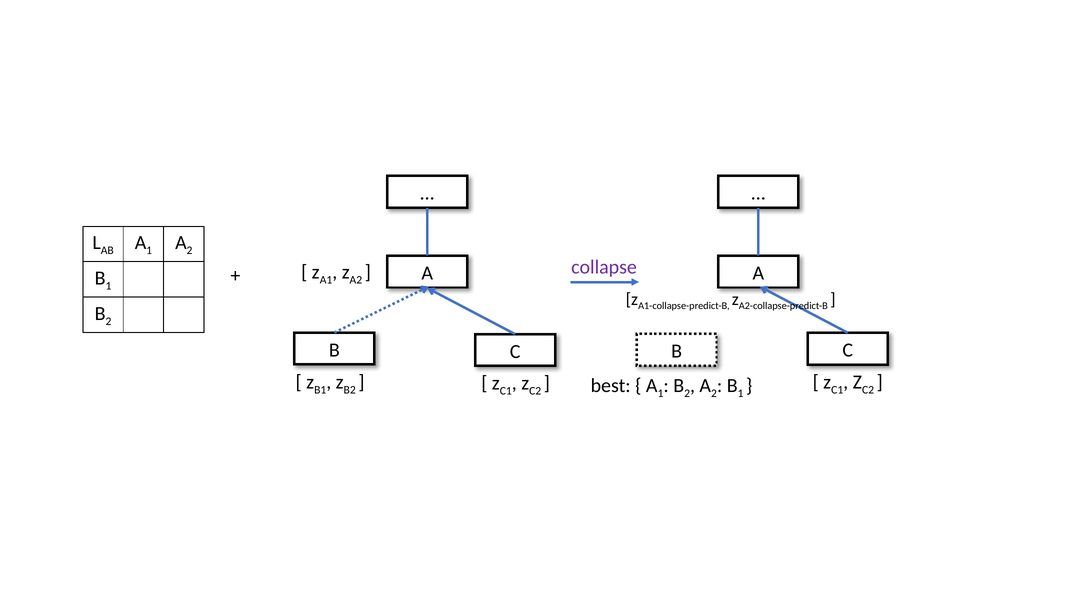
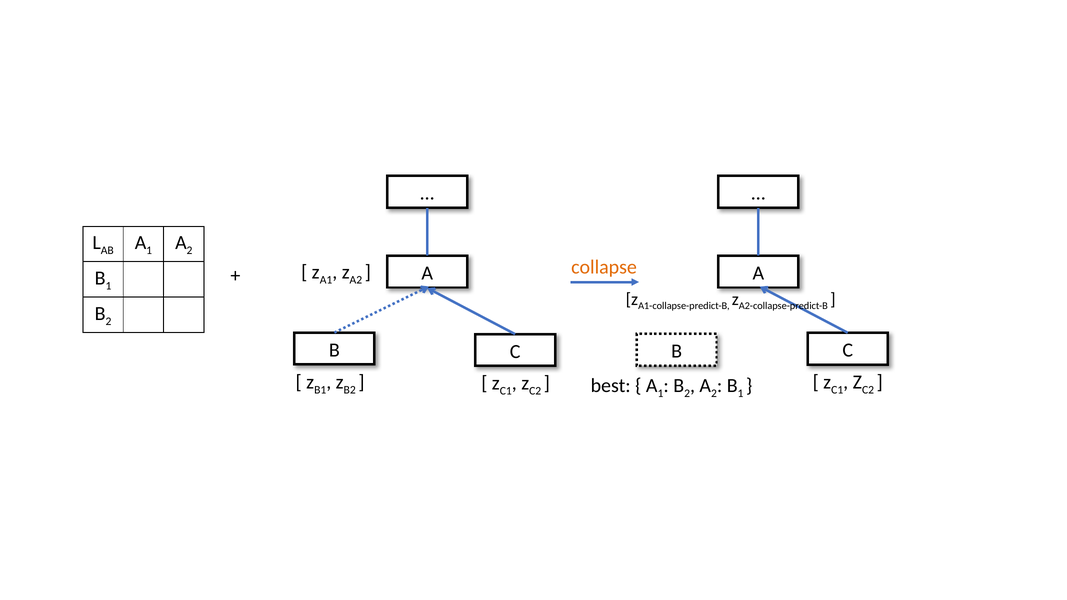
collapse colour: purple -> orange
